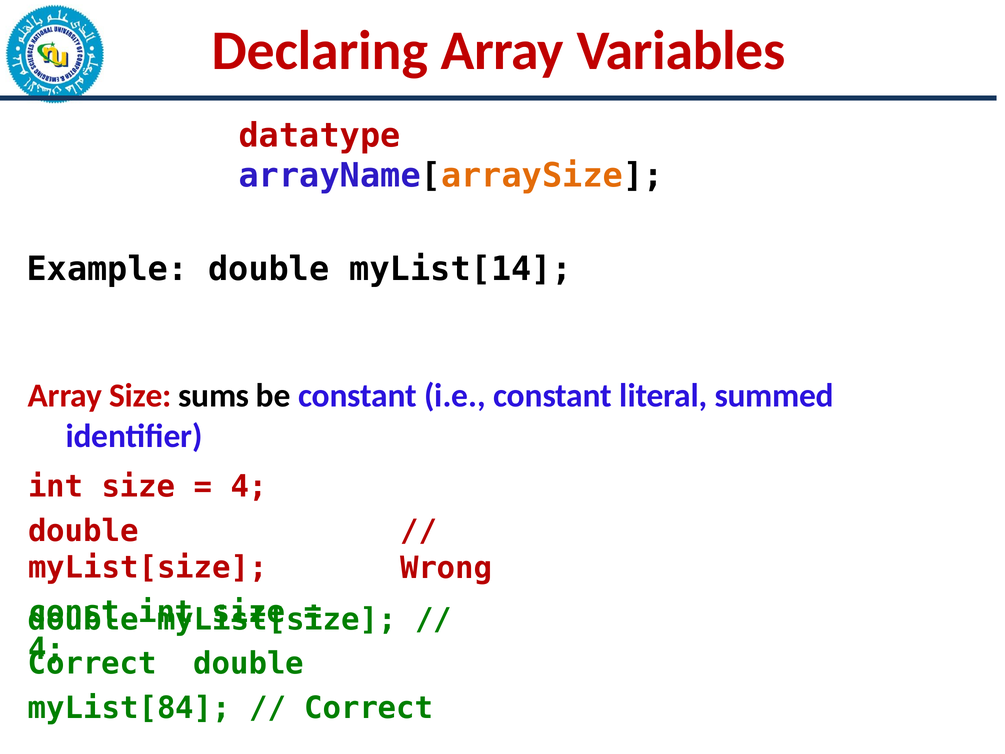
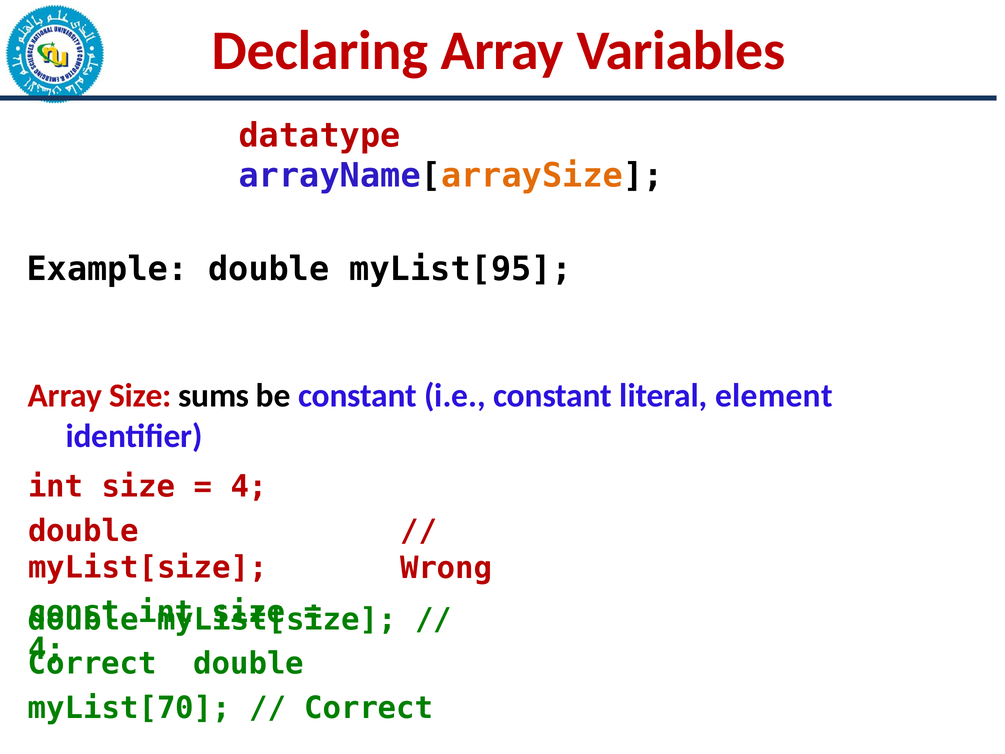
myList[14: myList[14 -> myList[95
summed: summed -> element
myList[84: myList[84 -> myList[70
